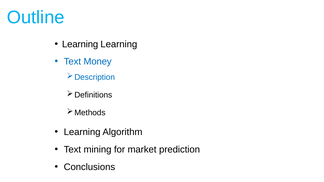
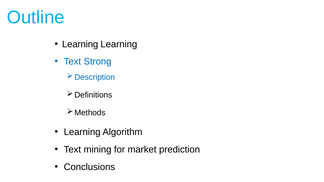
Money: Money -> Strong
